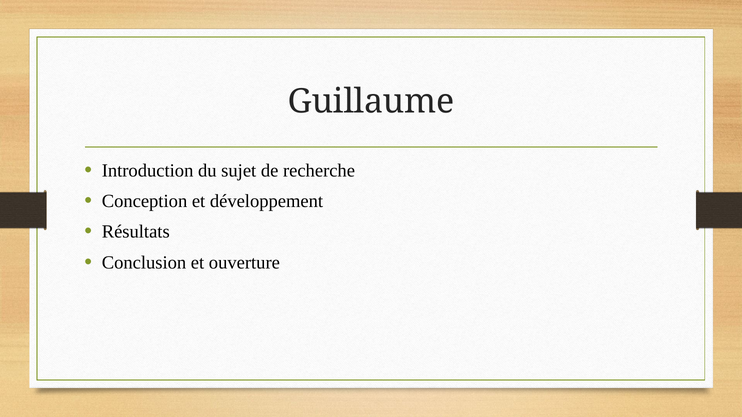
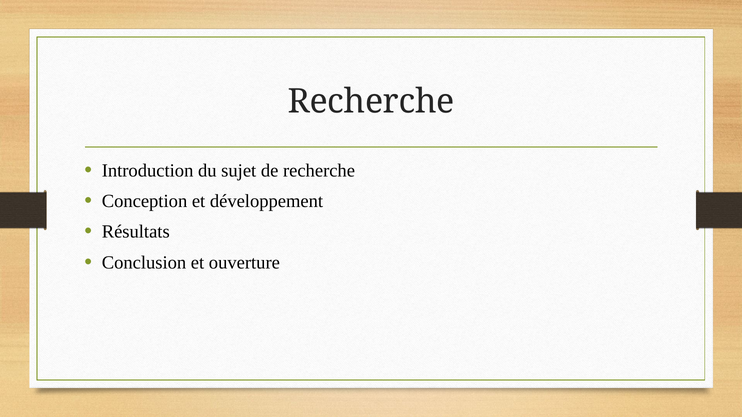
Guillaume at (371, 102): Guillaume -> Recherche
